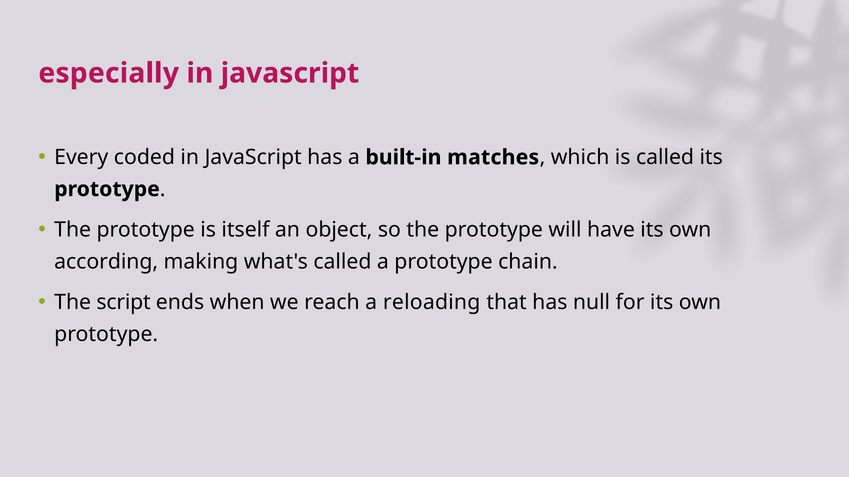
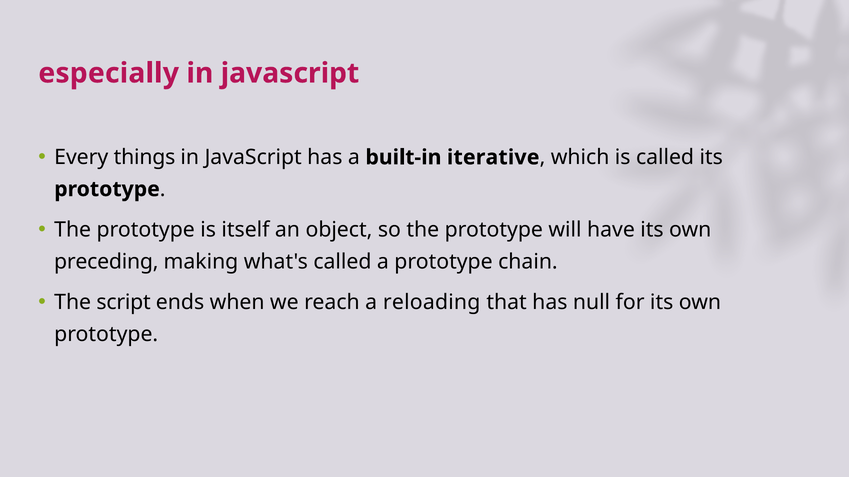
coded: coded -> things
matches: matches -> iterative
according: according -> preceding
